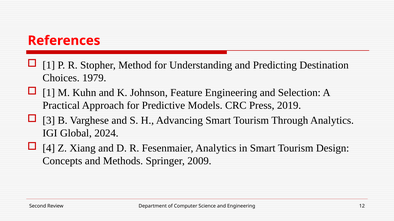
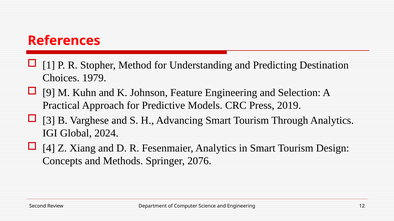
1 at (49, 93): 1 -> 9
2009: 2009 -> 2076
